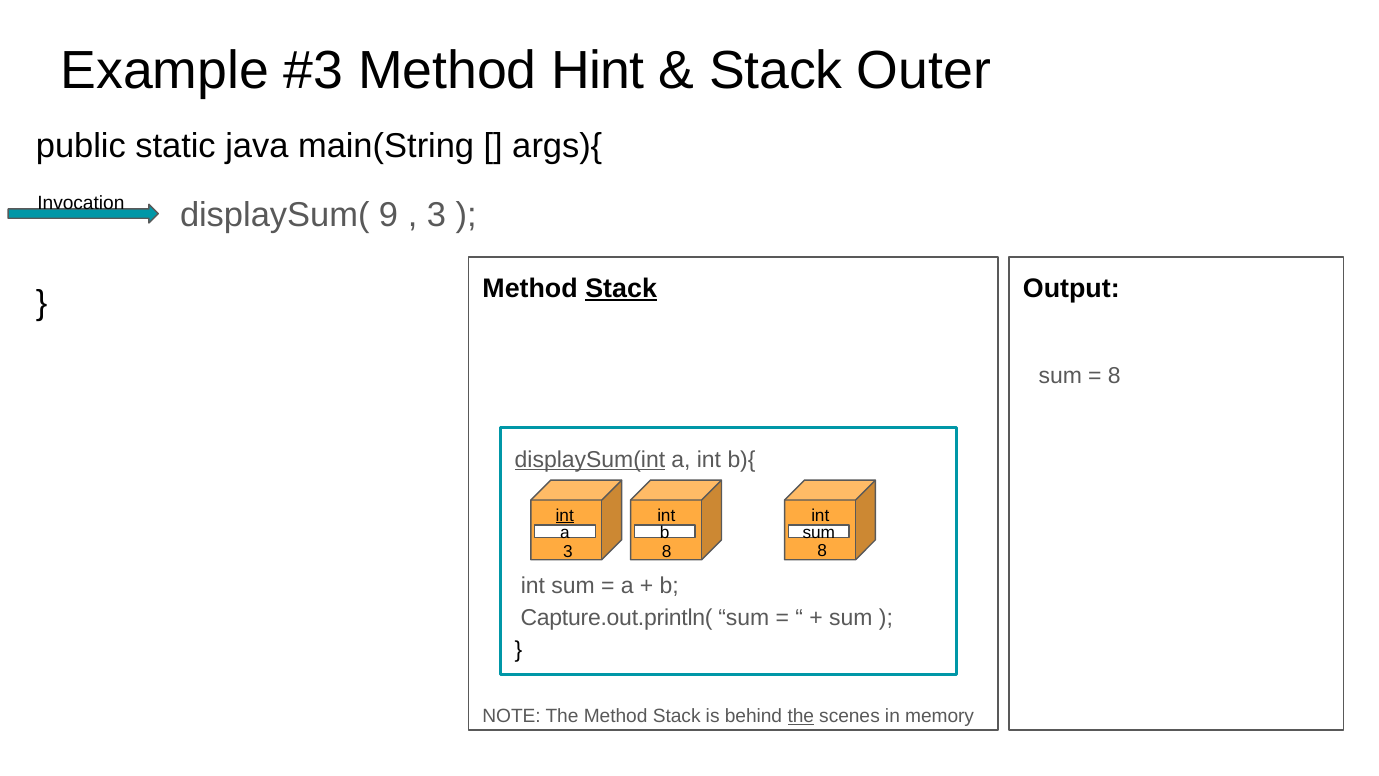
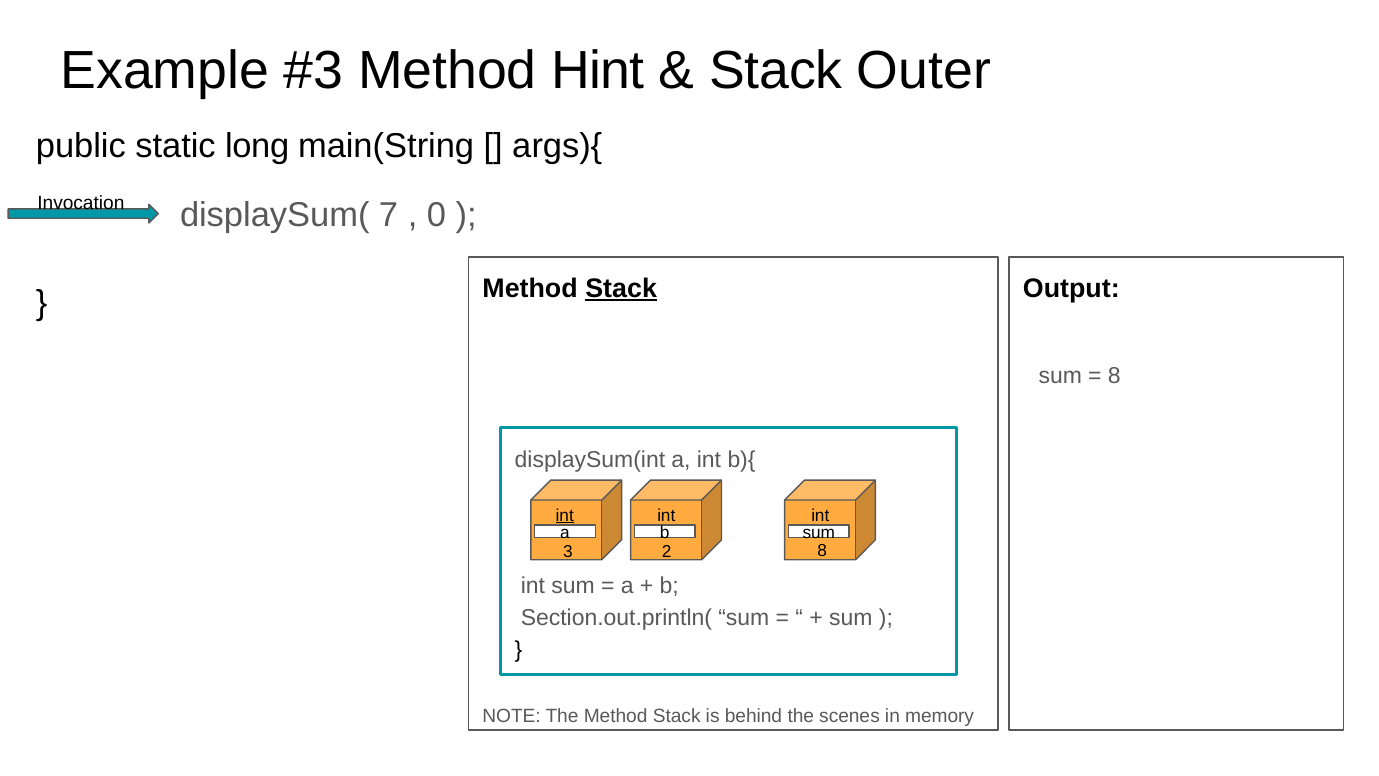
java: java -> long
9: 9 -> 7
3 at (436, 215): 3 -> 0
displaySum(int underline: present -> none
3 8: 8 -> 2
Capture.out.println(: Capture.out.println( -> Section.out.println(
the at (801, 716) underline: present -> none
